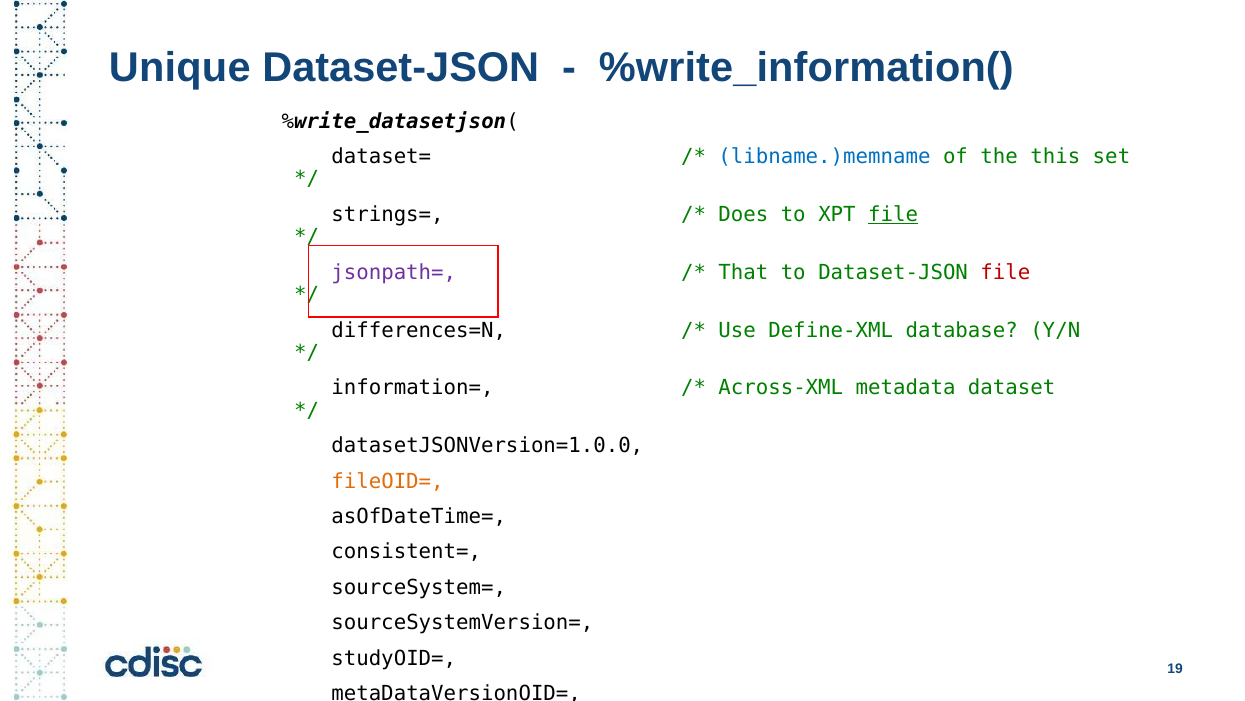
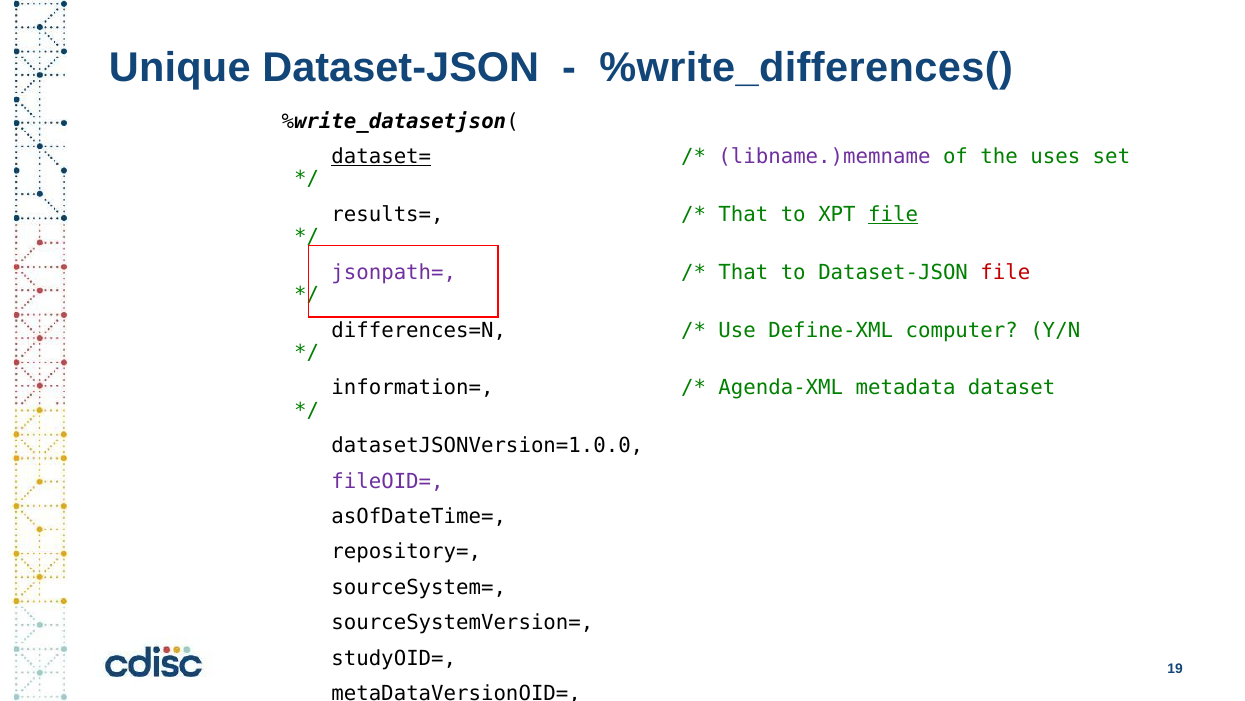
%write_information(: %write_information( -> %write_differences(
dataset= underline: none -> present
libname.)memname colour: blue -> purple
this: this -> uses
strings=: strings= -> results=
Does at (743, 214): Does -> That
database: database -> computer
Across-XML: Across-XML -> Agenda-XML
fileOID= colour: orange -> purple
consistent=: consistent= -> repository=
